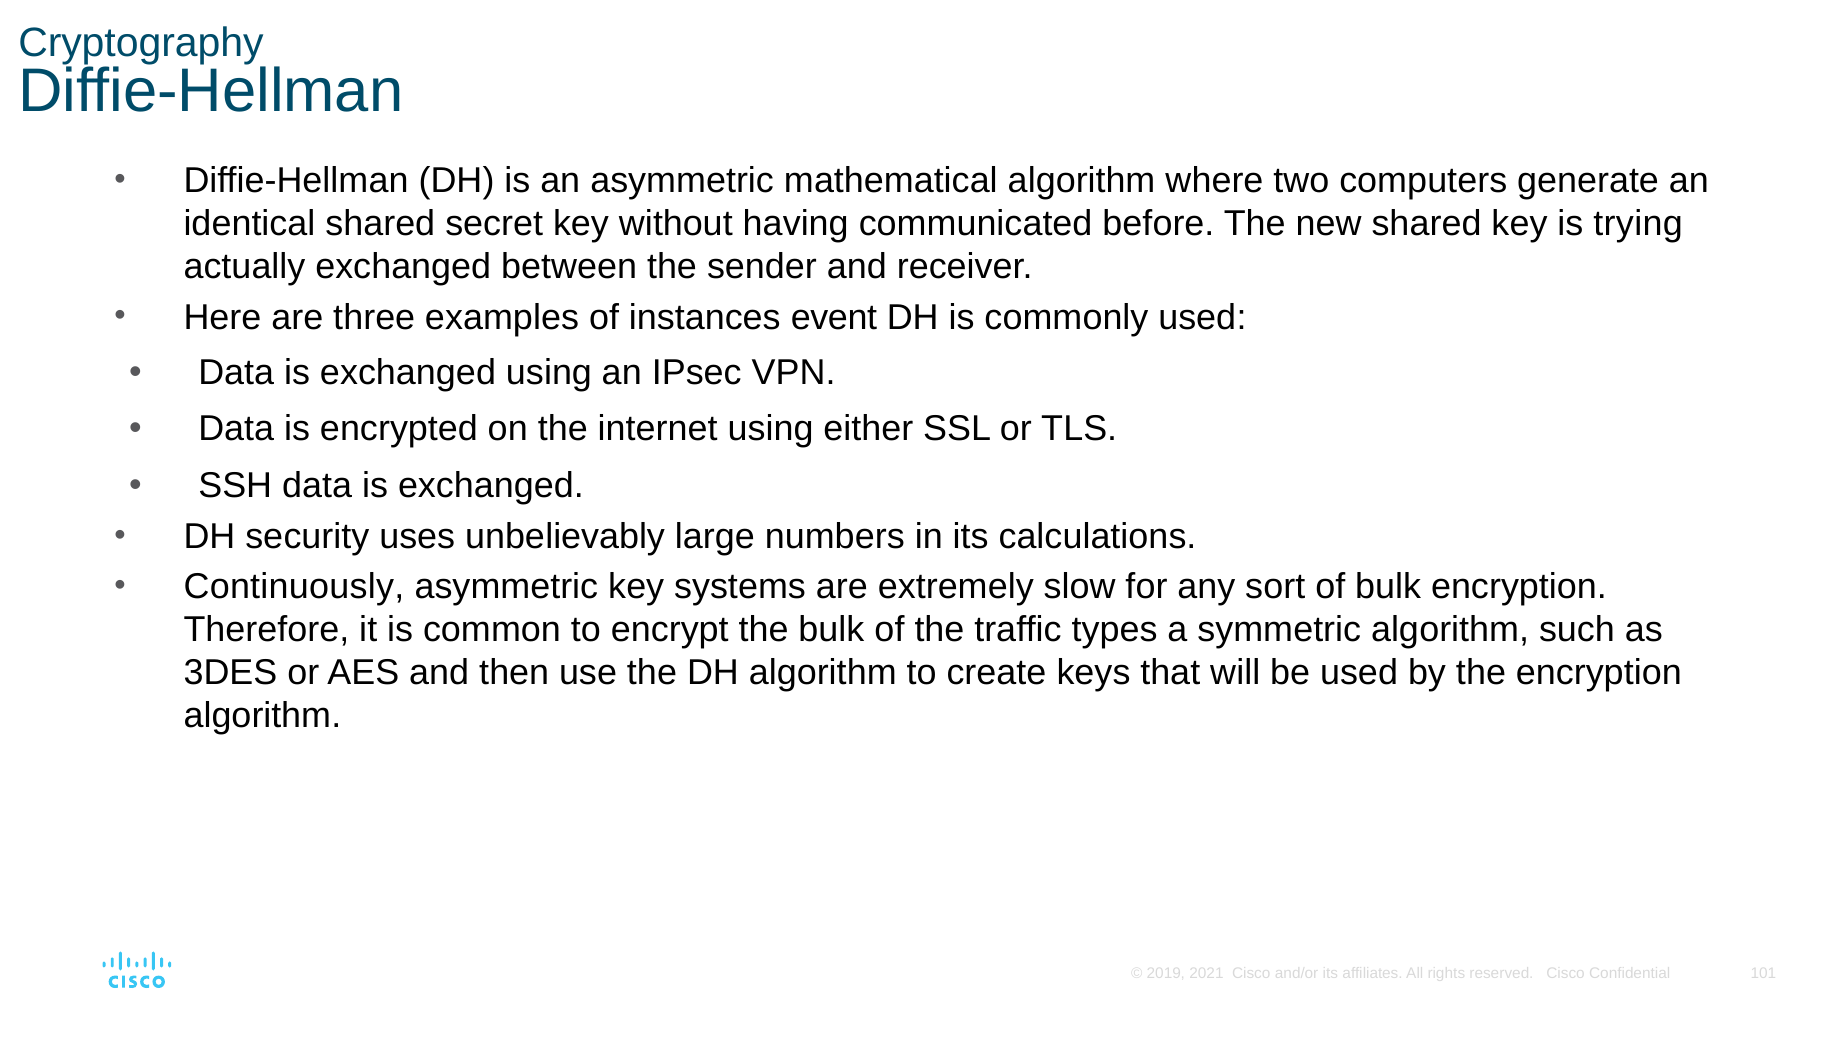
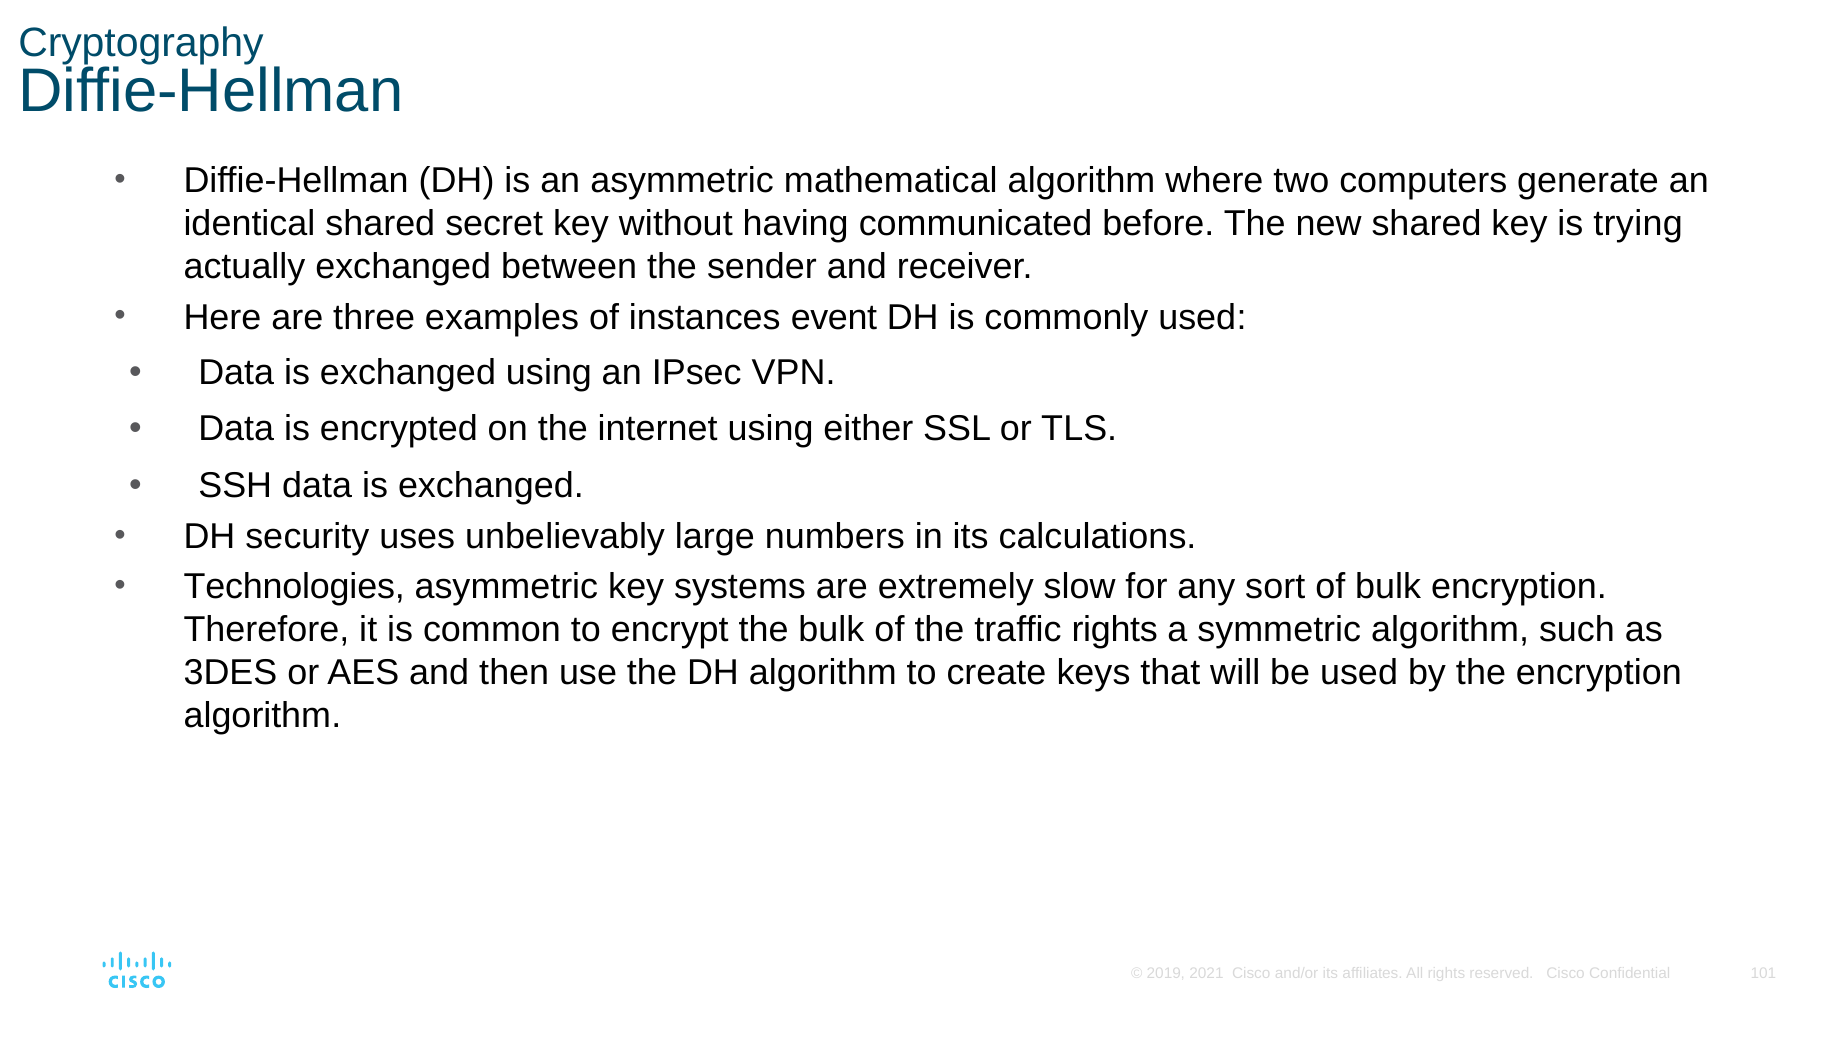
Continuously: Continuously -> Technologies
traffic types: types -> rights
